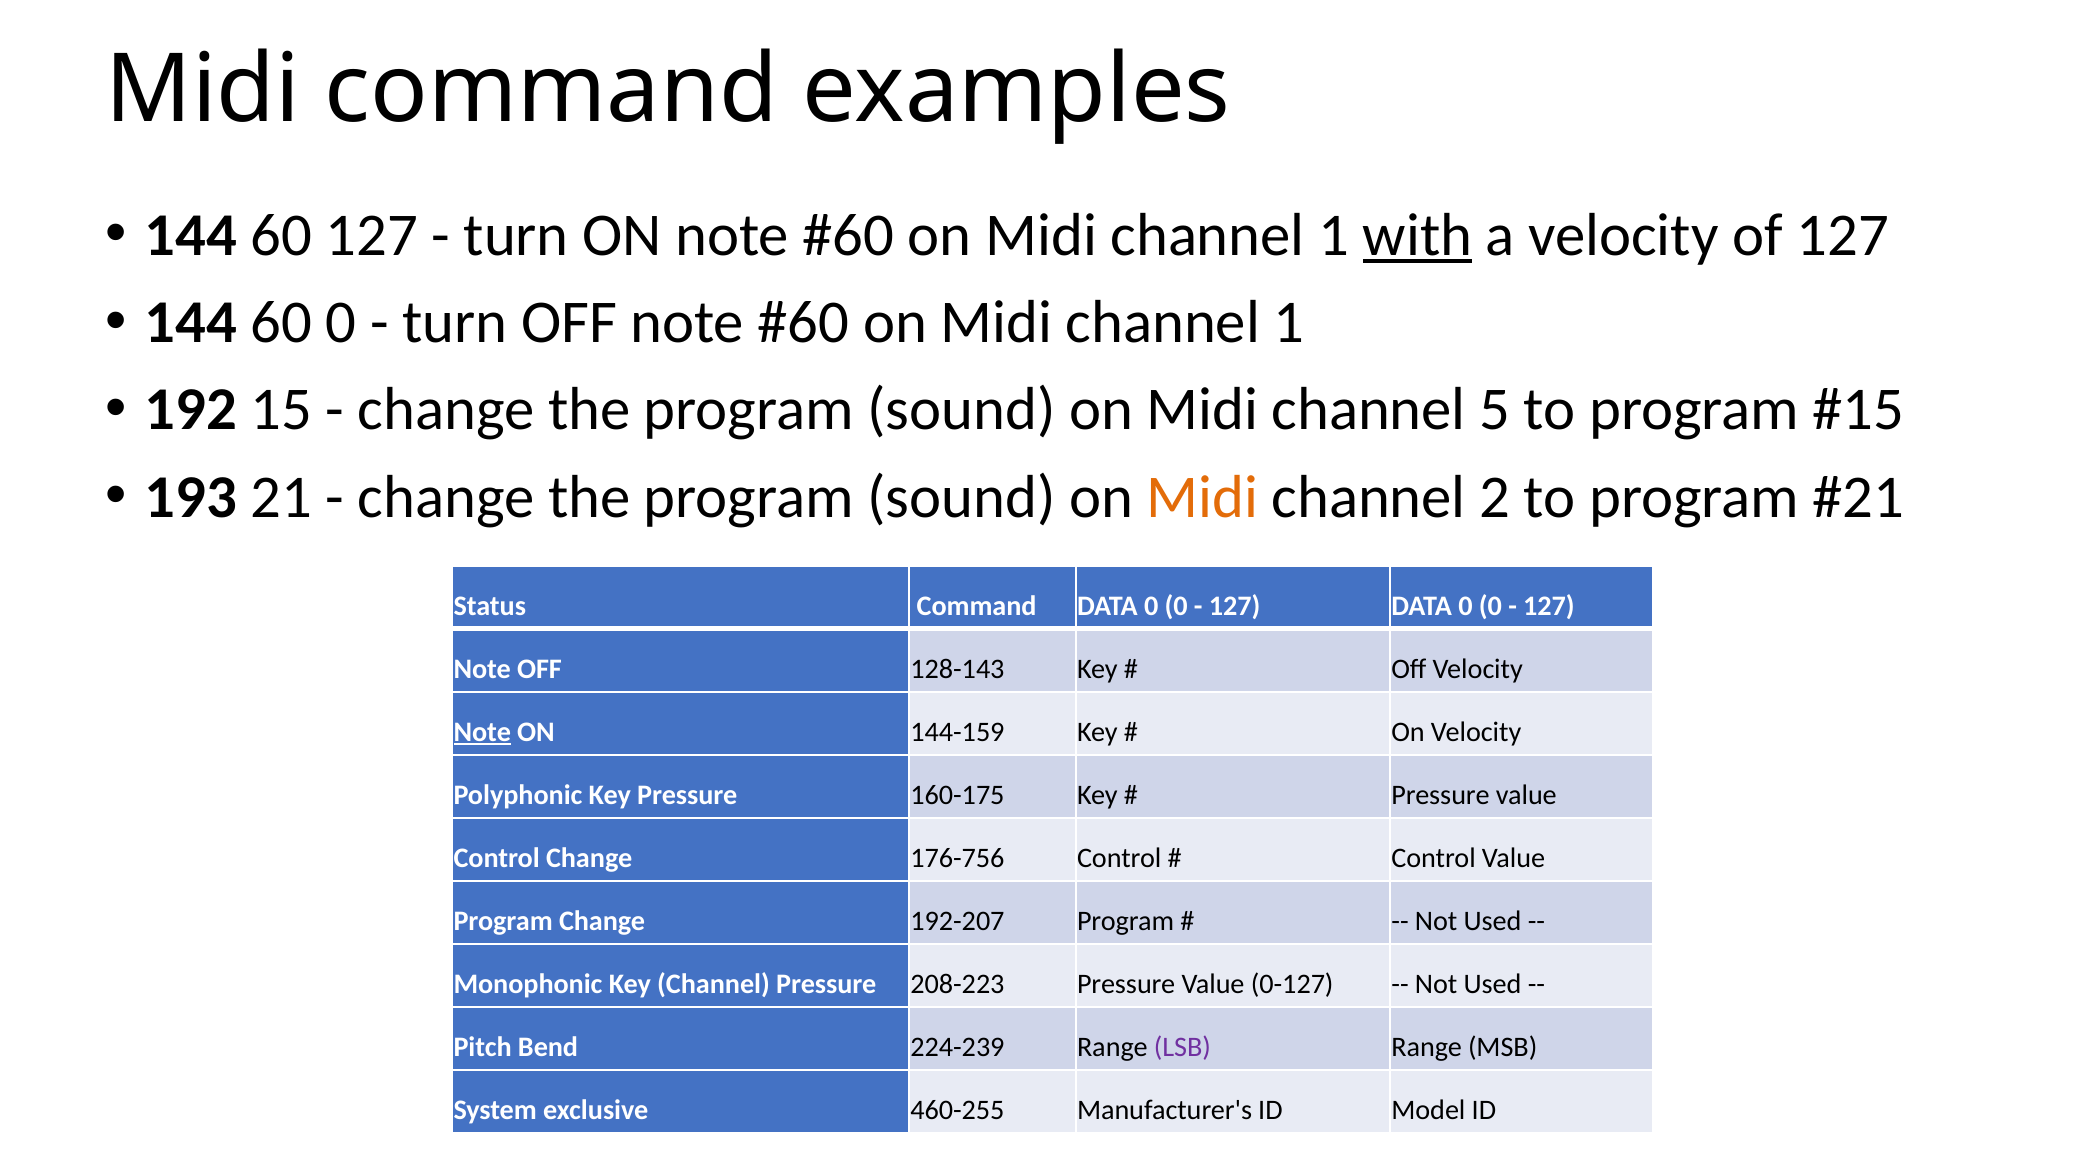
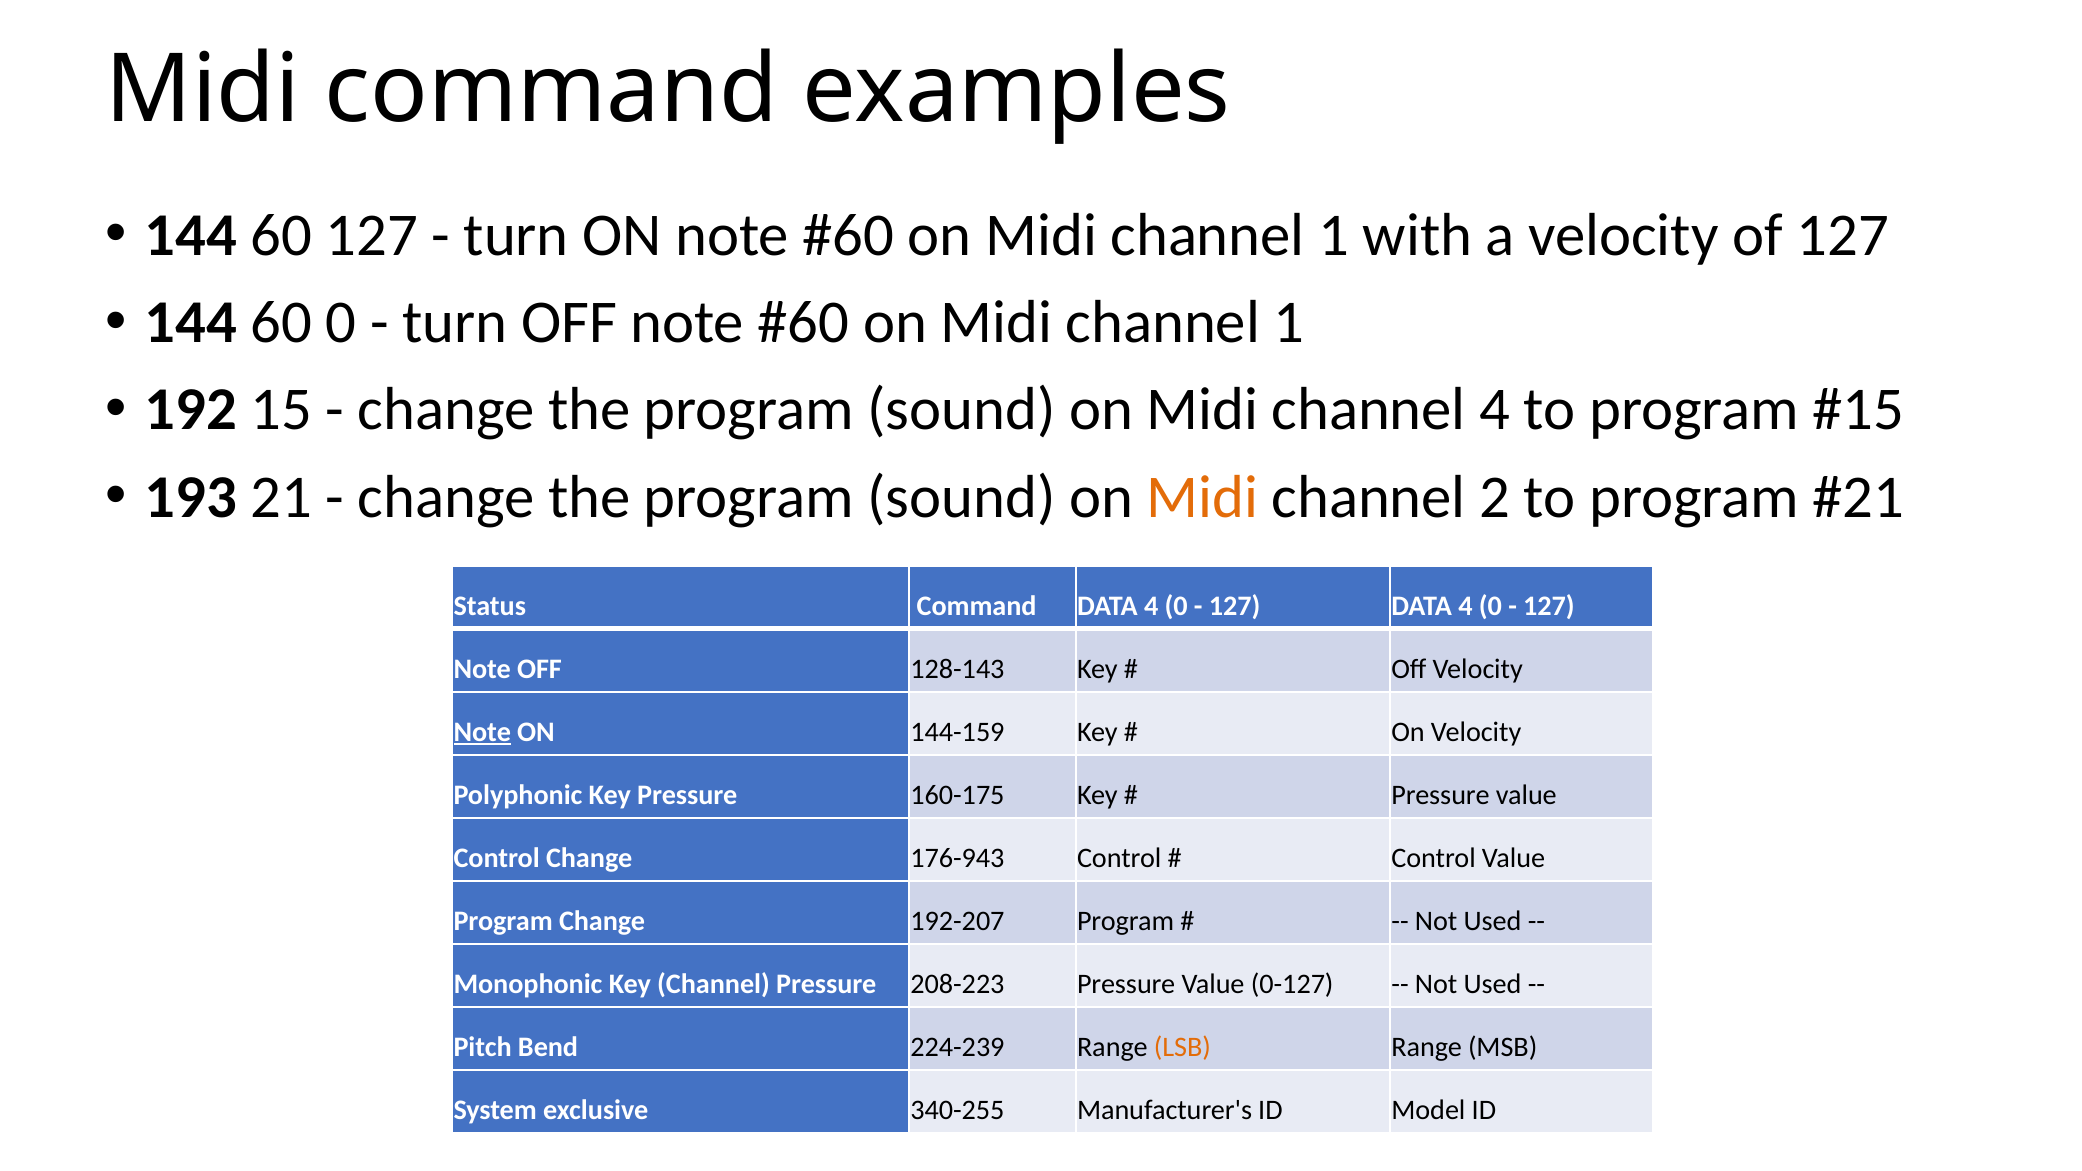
with underline: present -> none
channel 5: 5 -> 4
Command DATA 0: 0 -> 4
127 DATA 0: 0 -> 4
176-756: 176-756 -> 176-943
LSB colour: purple -> orange
460-255: 460-255 -> 340-255
